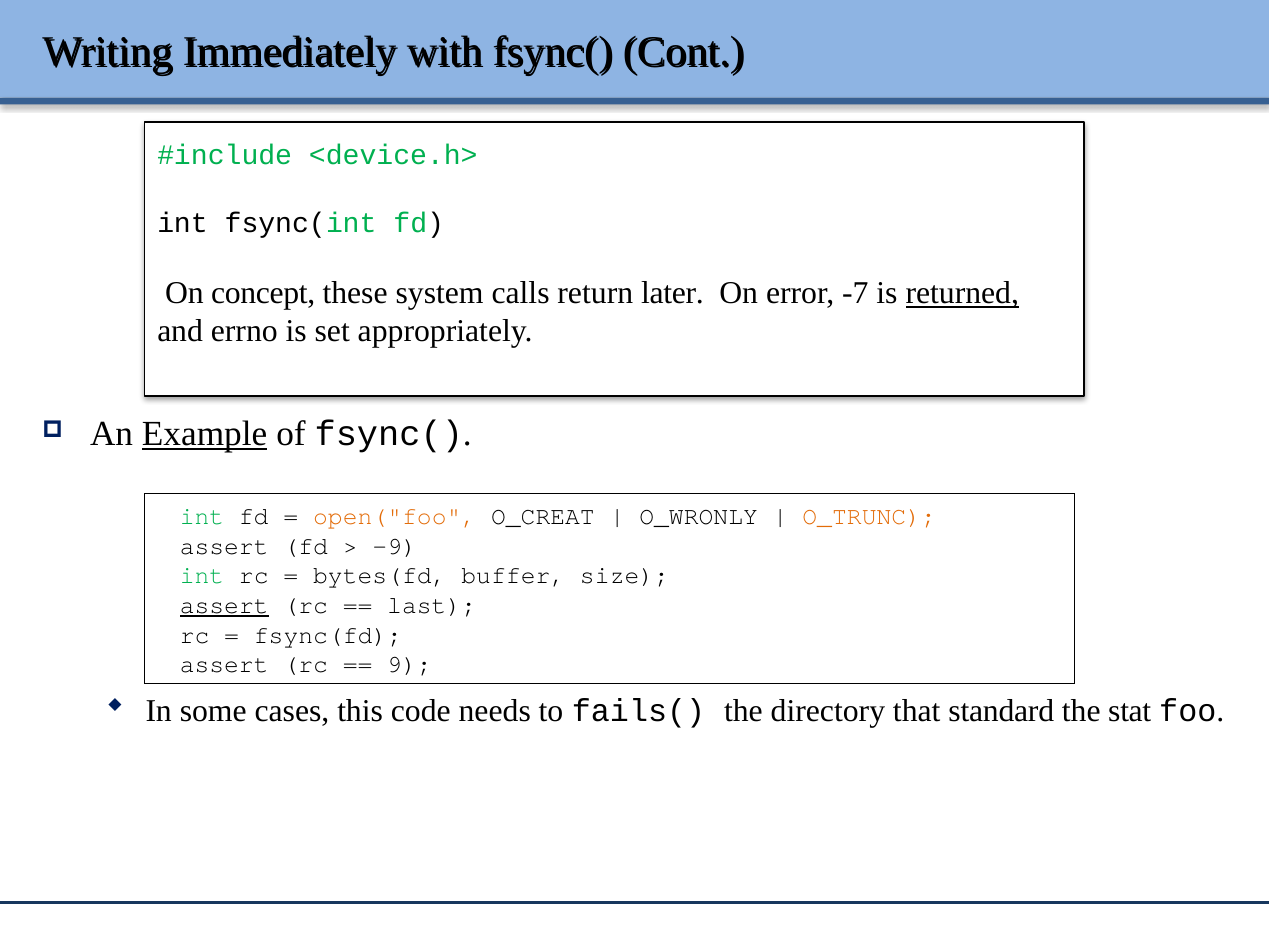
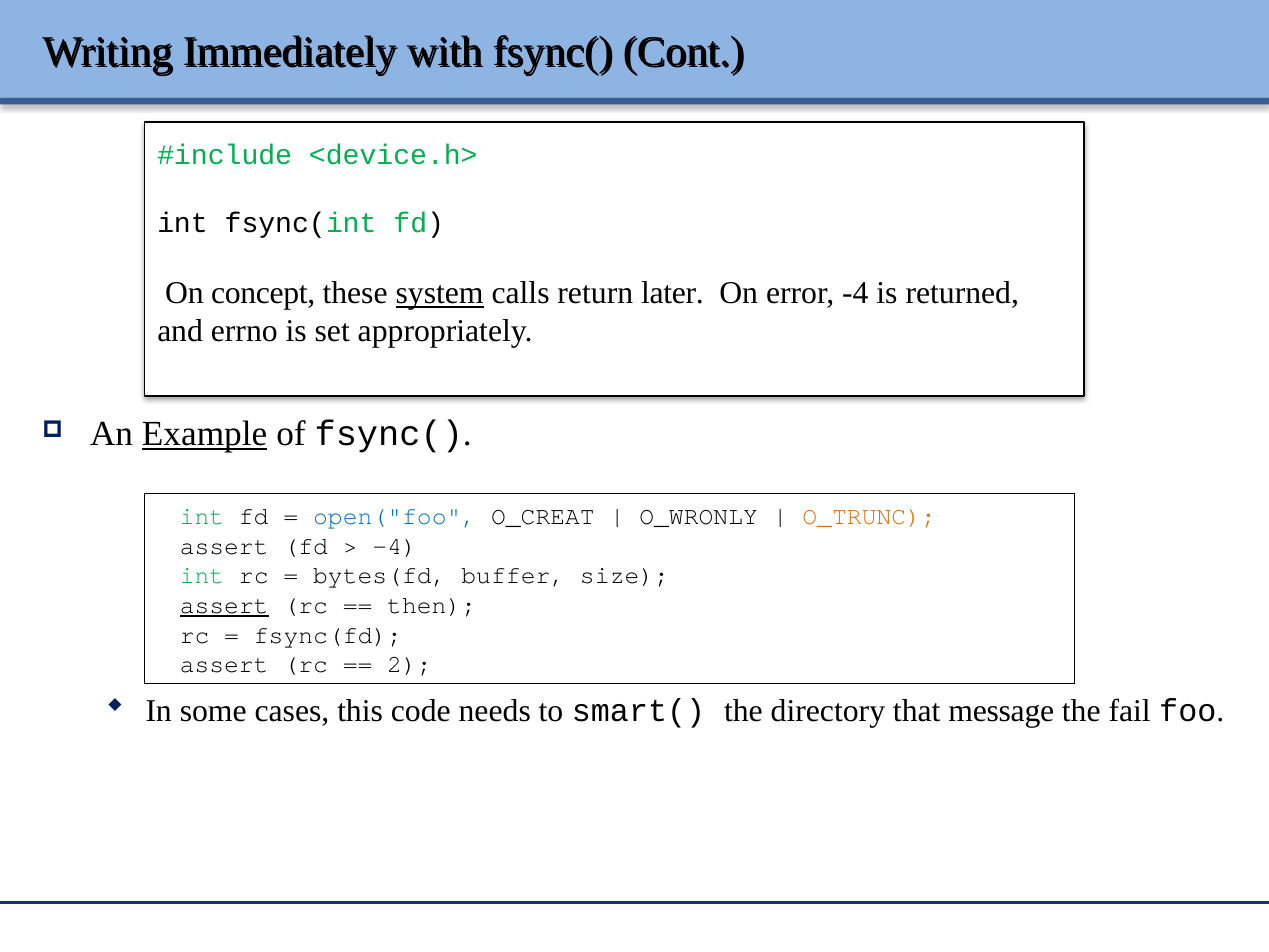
system underline: none -> present
error -7: -7 -> -4
returned underline: present -> none
open("foo colour: orange -> blue
-9 at (395, 546): -9 -> -4
last: last -> then
9: 9 -> 2
fails(: fails( -> smart(
standard: standard -> message
stat: stat -> fail
